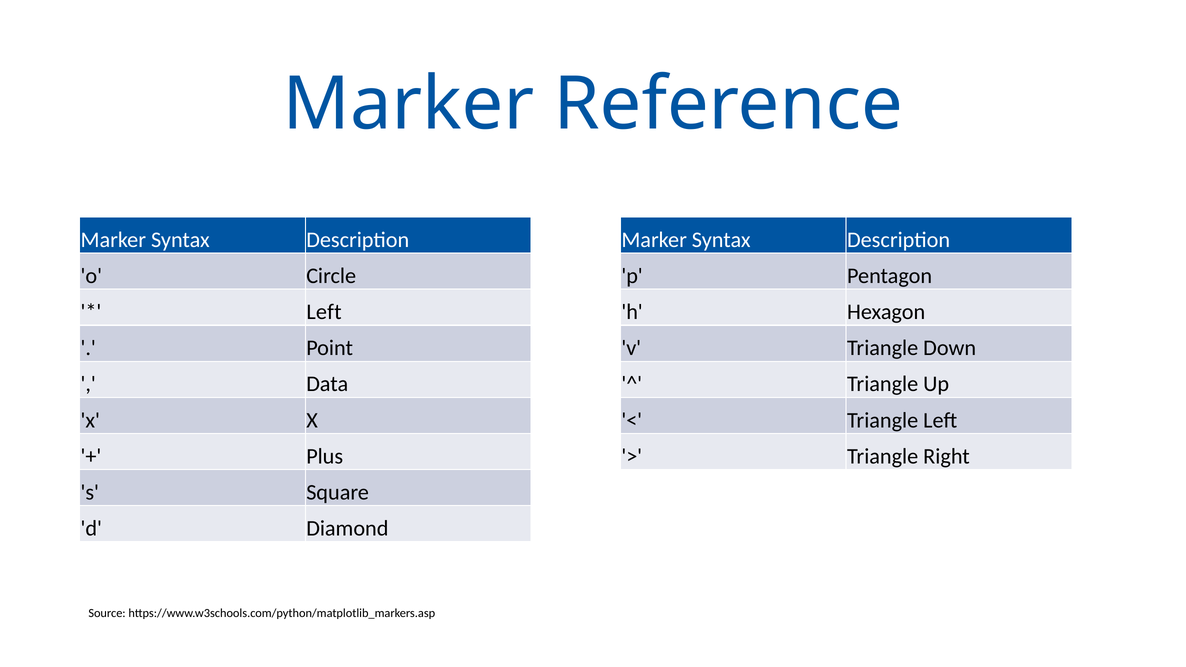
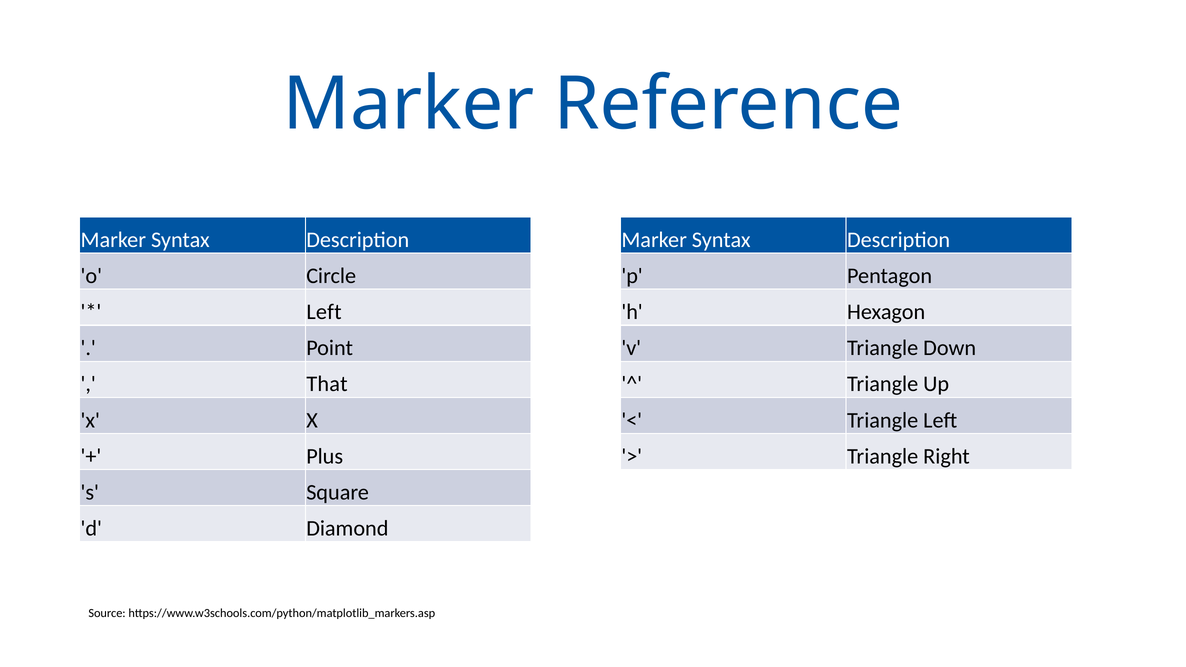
Data: Data -> That
